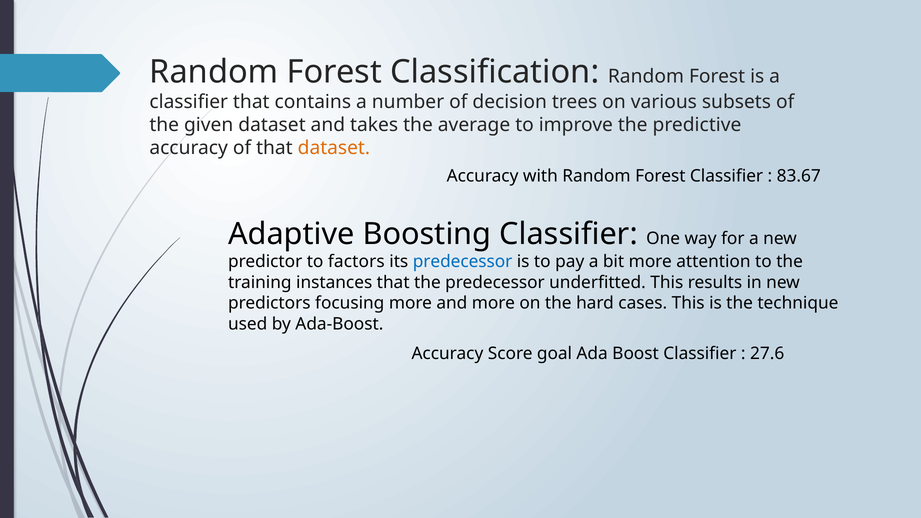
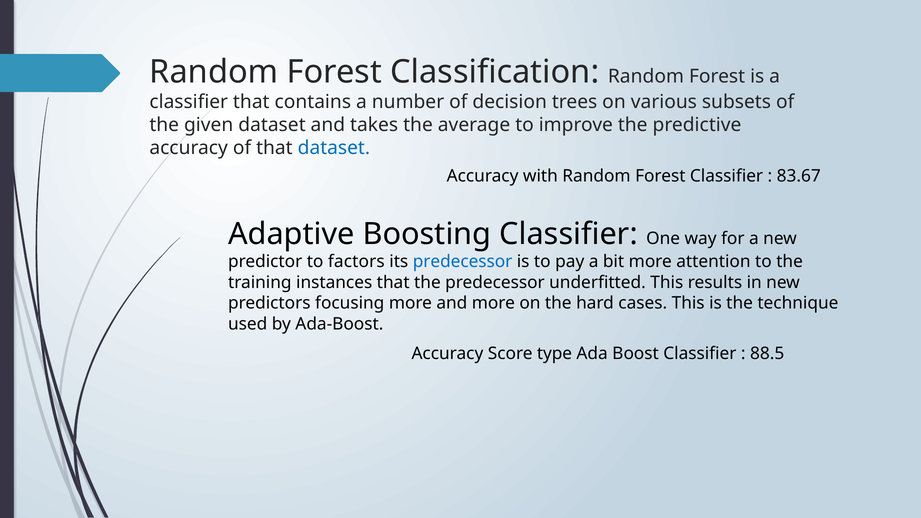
dataset at (334, 148) colour: orange -> blue
goal: goal -> type
27.6: 27.6 -> 88.5
